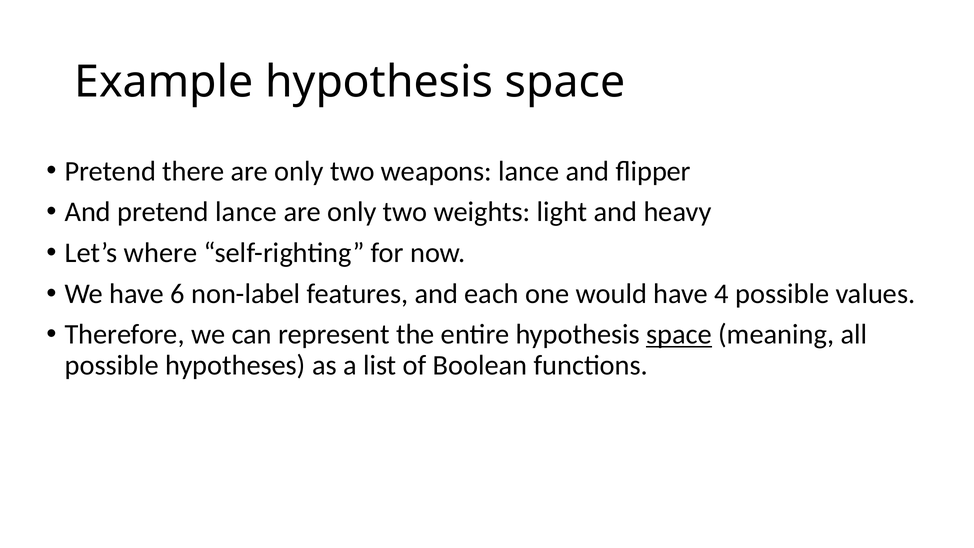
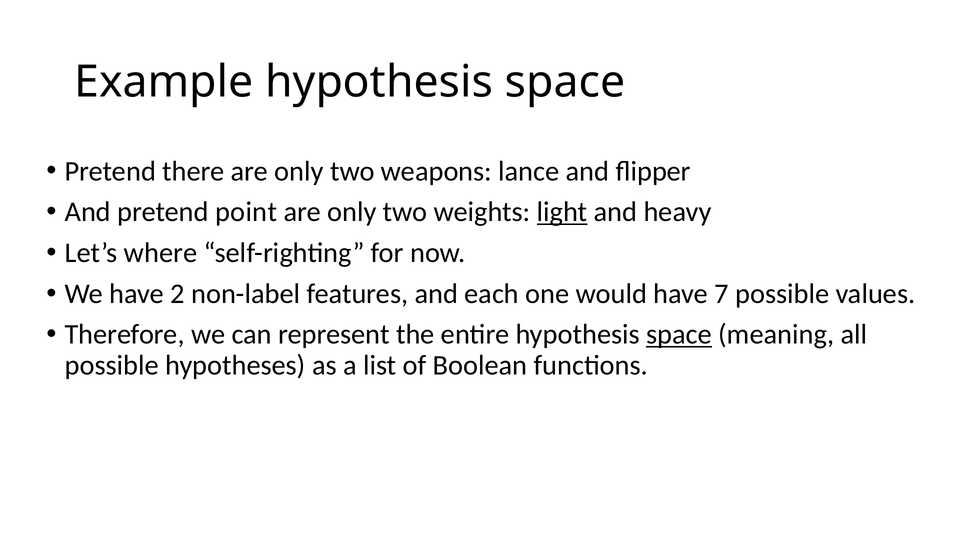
pretend lance: lance -> point
light underline: none -> present
6: 6 -> 2
4: 4 -> 7
